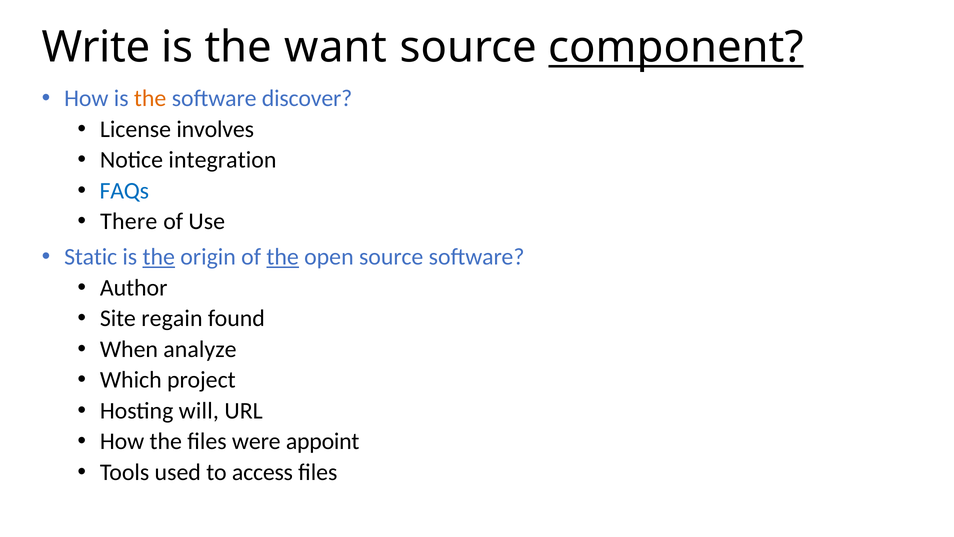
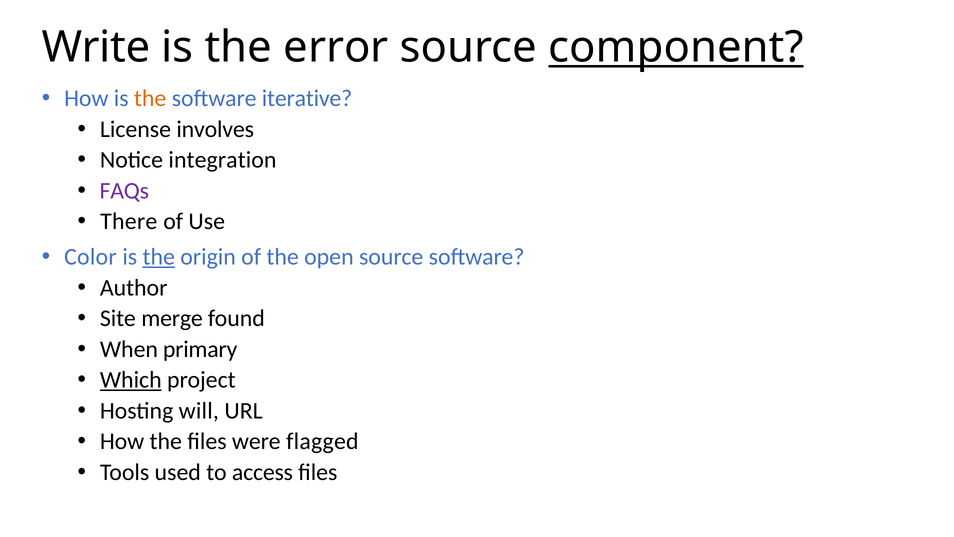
want: want -> error
discover: discover -> iterative
FAQs colour: blue -> purple
Static: Static -> Color
the at (283, 257) underline: present -> none
regain: regain -> merge
analyze: analyze -> primary
Which underline: none -> present
appoint: appoint -> flagged
